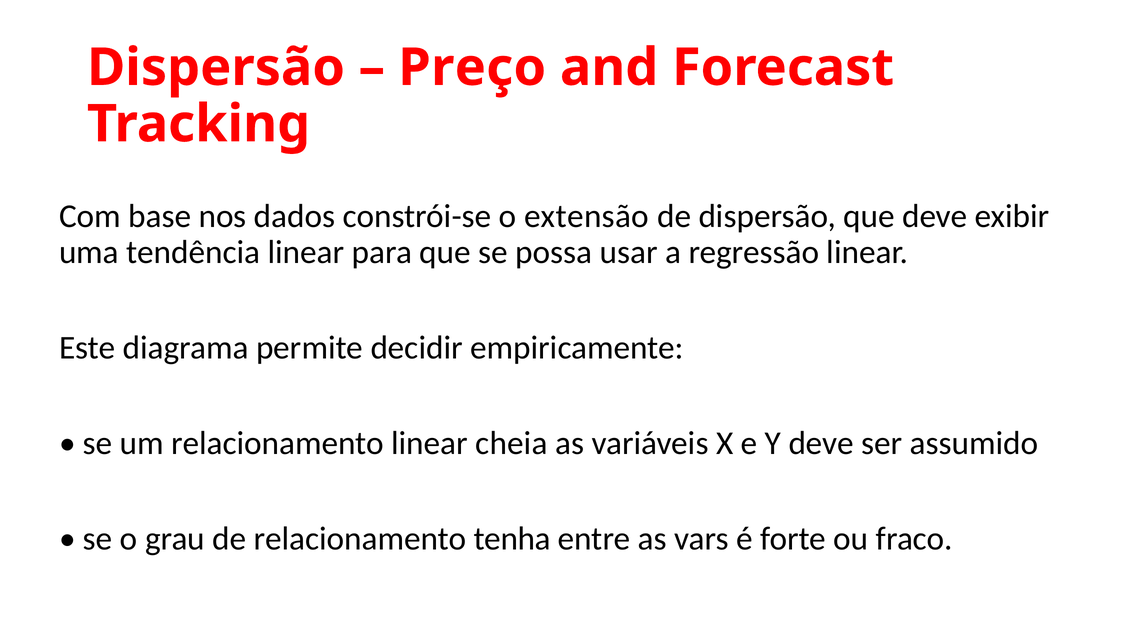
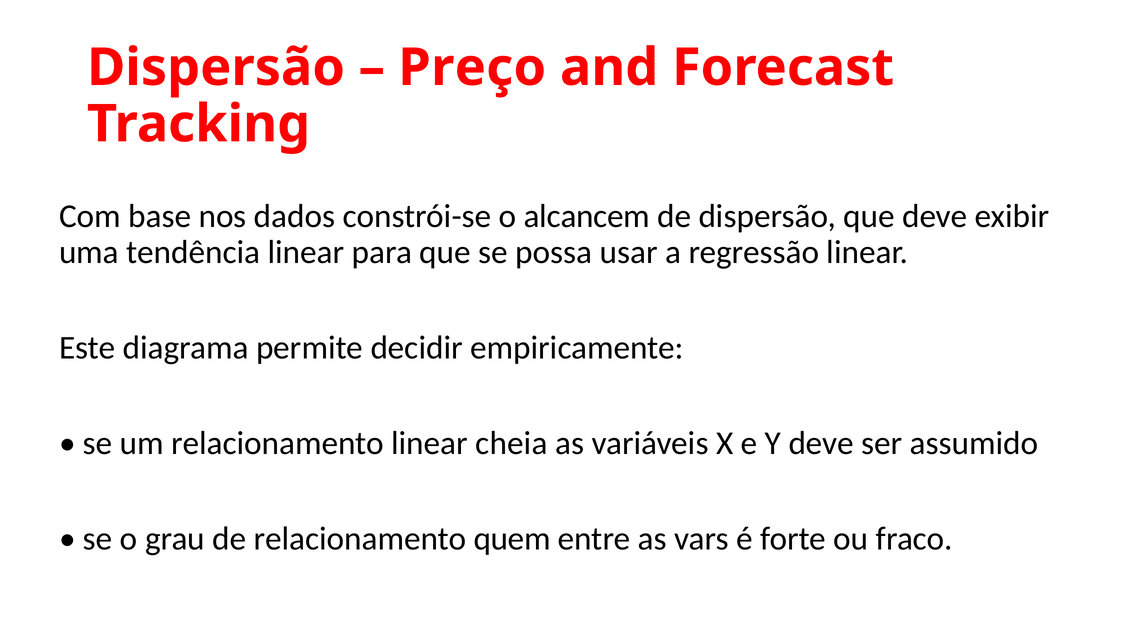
extensão: extensão -> alcancem
tenha: tenha -> quem
